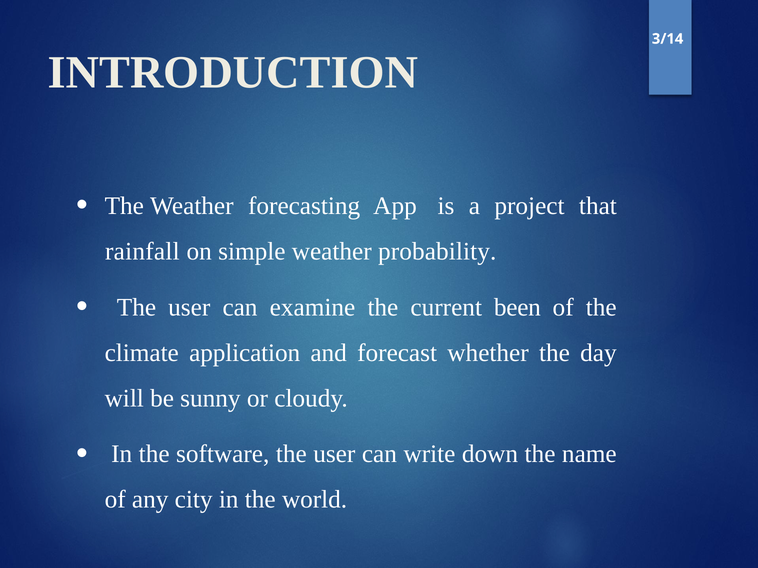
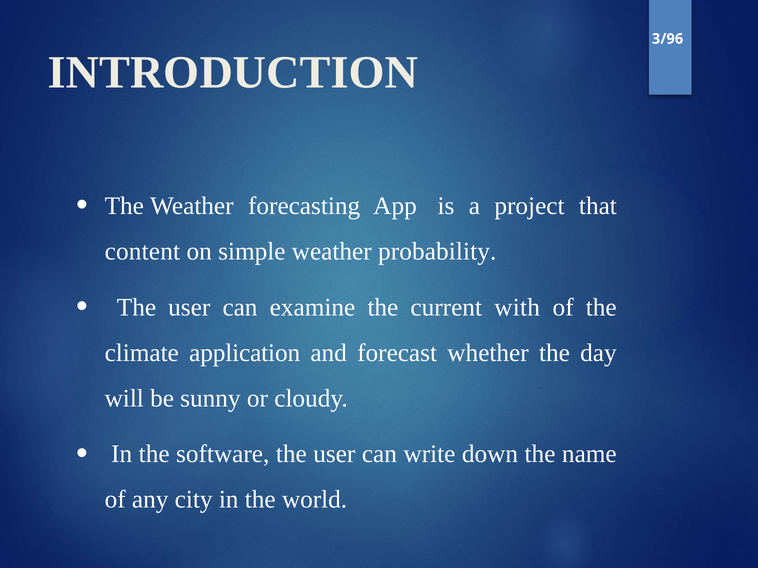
3/14: 3/14 -> 3/96
rainfall: rainfall -> content
been: been -> with
